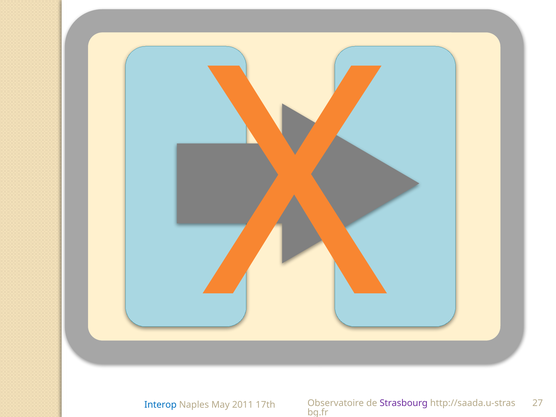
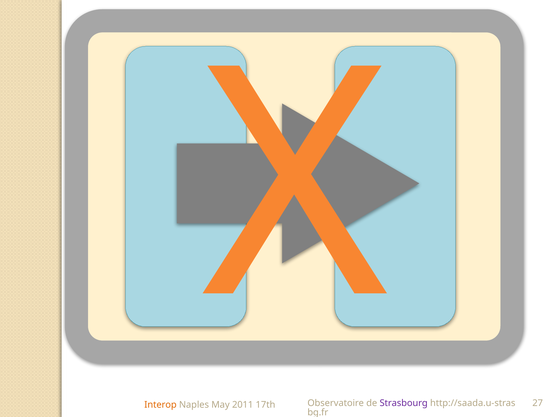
Interop colour: blue -> orange
